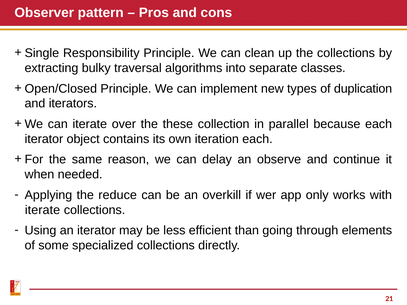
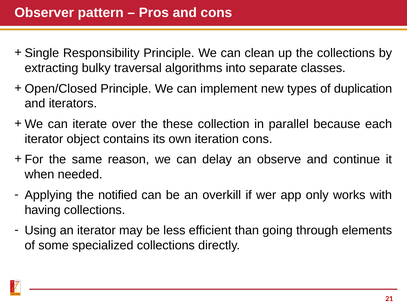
iteration each: each -> cons
reduce: reduce -> notified
iterate at (43, 210): iterate -> having
